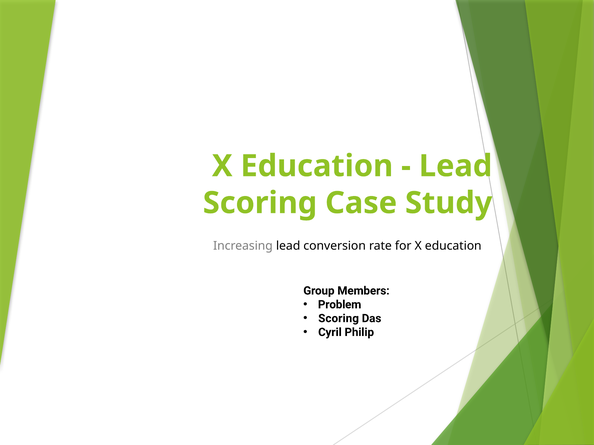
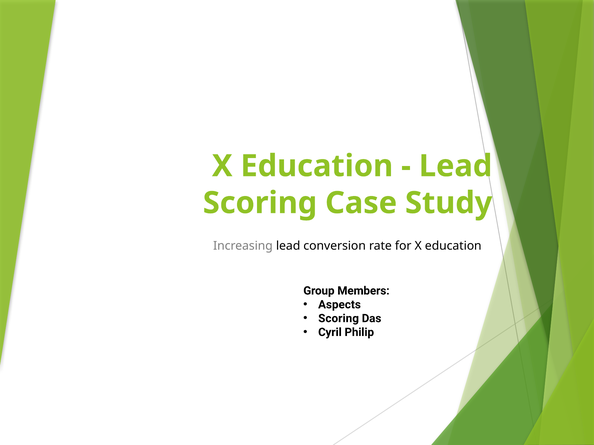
Problem: Problem -> Aspects
